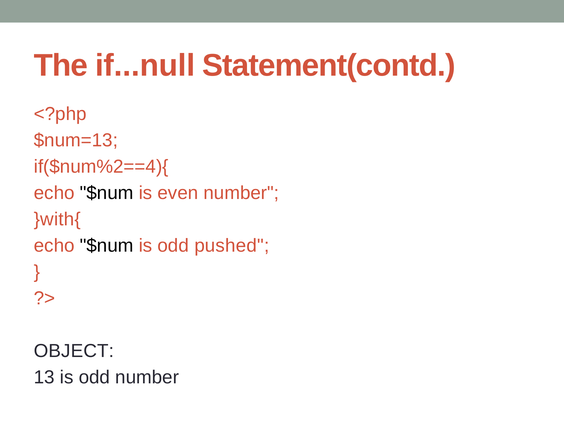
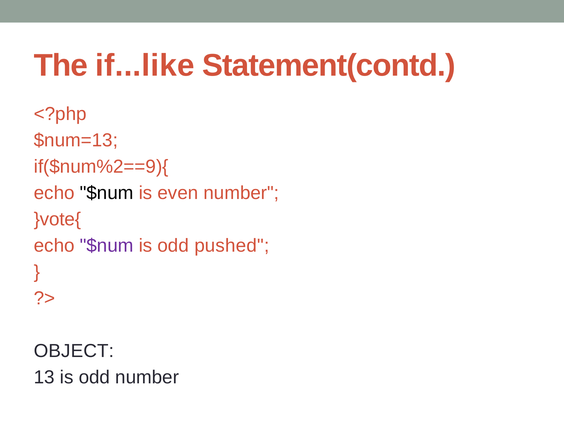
if...null: if...null -> if...like
if($num%2==4){: if($num%2==4){ -> if($num%2==9){
}with{: }with{ -> }vote{
$num at (107, 246) colour: black -> purple
